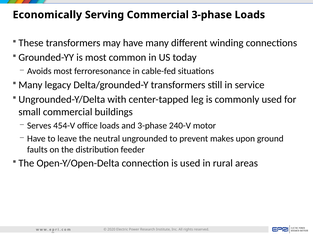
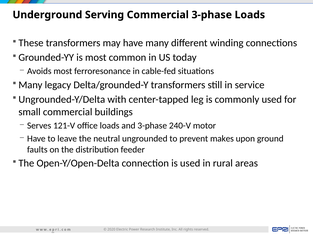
Economically: Economically -> Underground
454-V: 454-V -> 121-V
